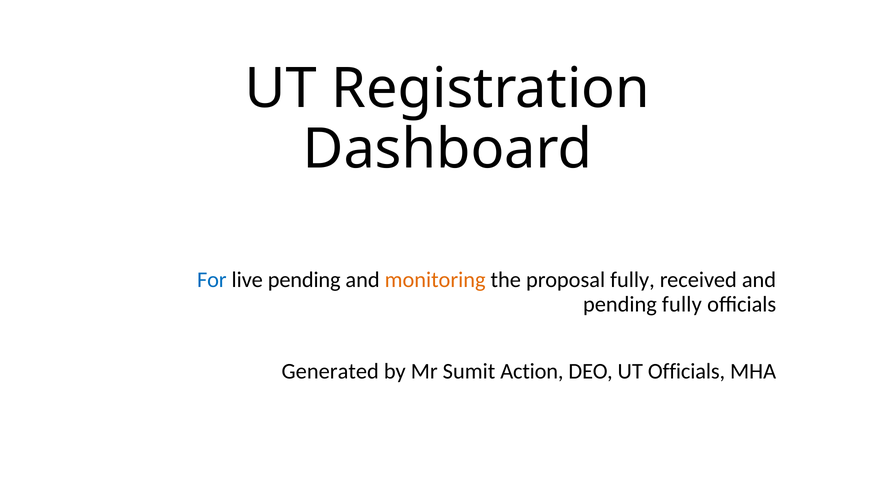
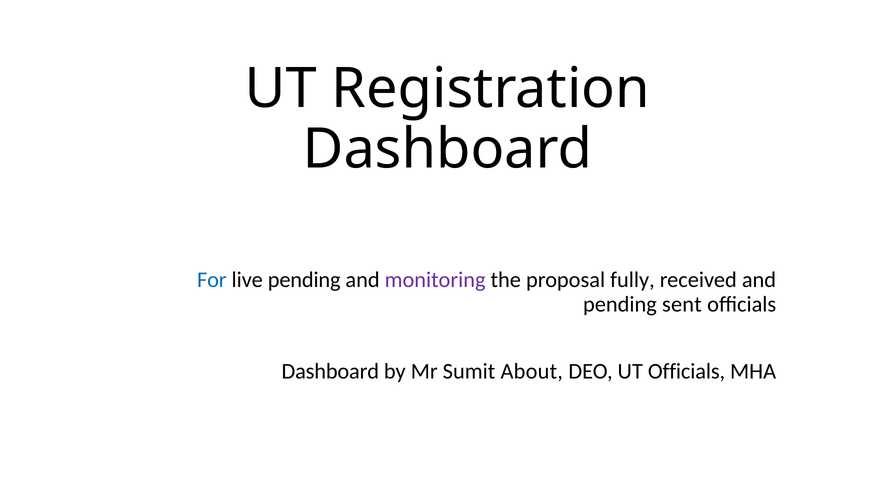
monitoring colour: orange -> purple
pending fully: fully -> sent
Generated at (330, 371): Generated -> Dashboard
Action: Action -> About
